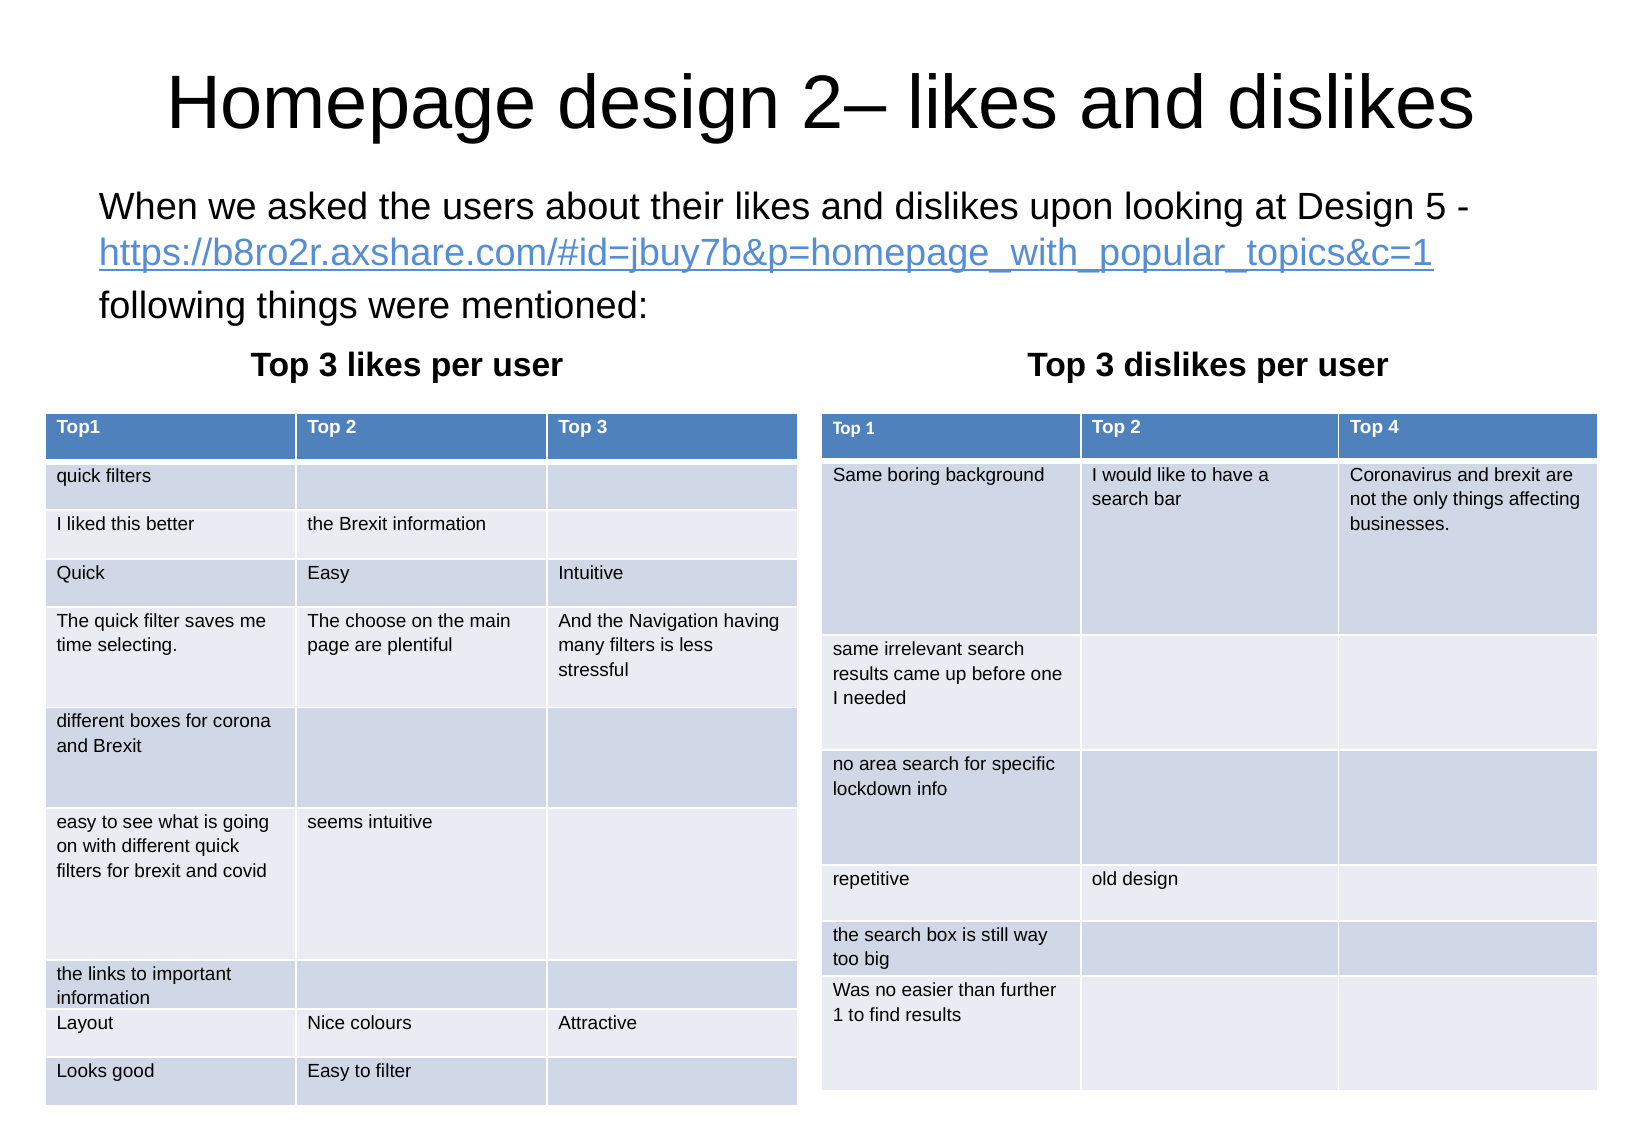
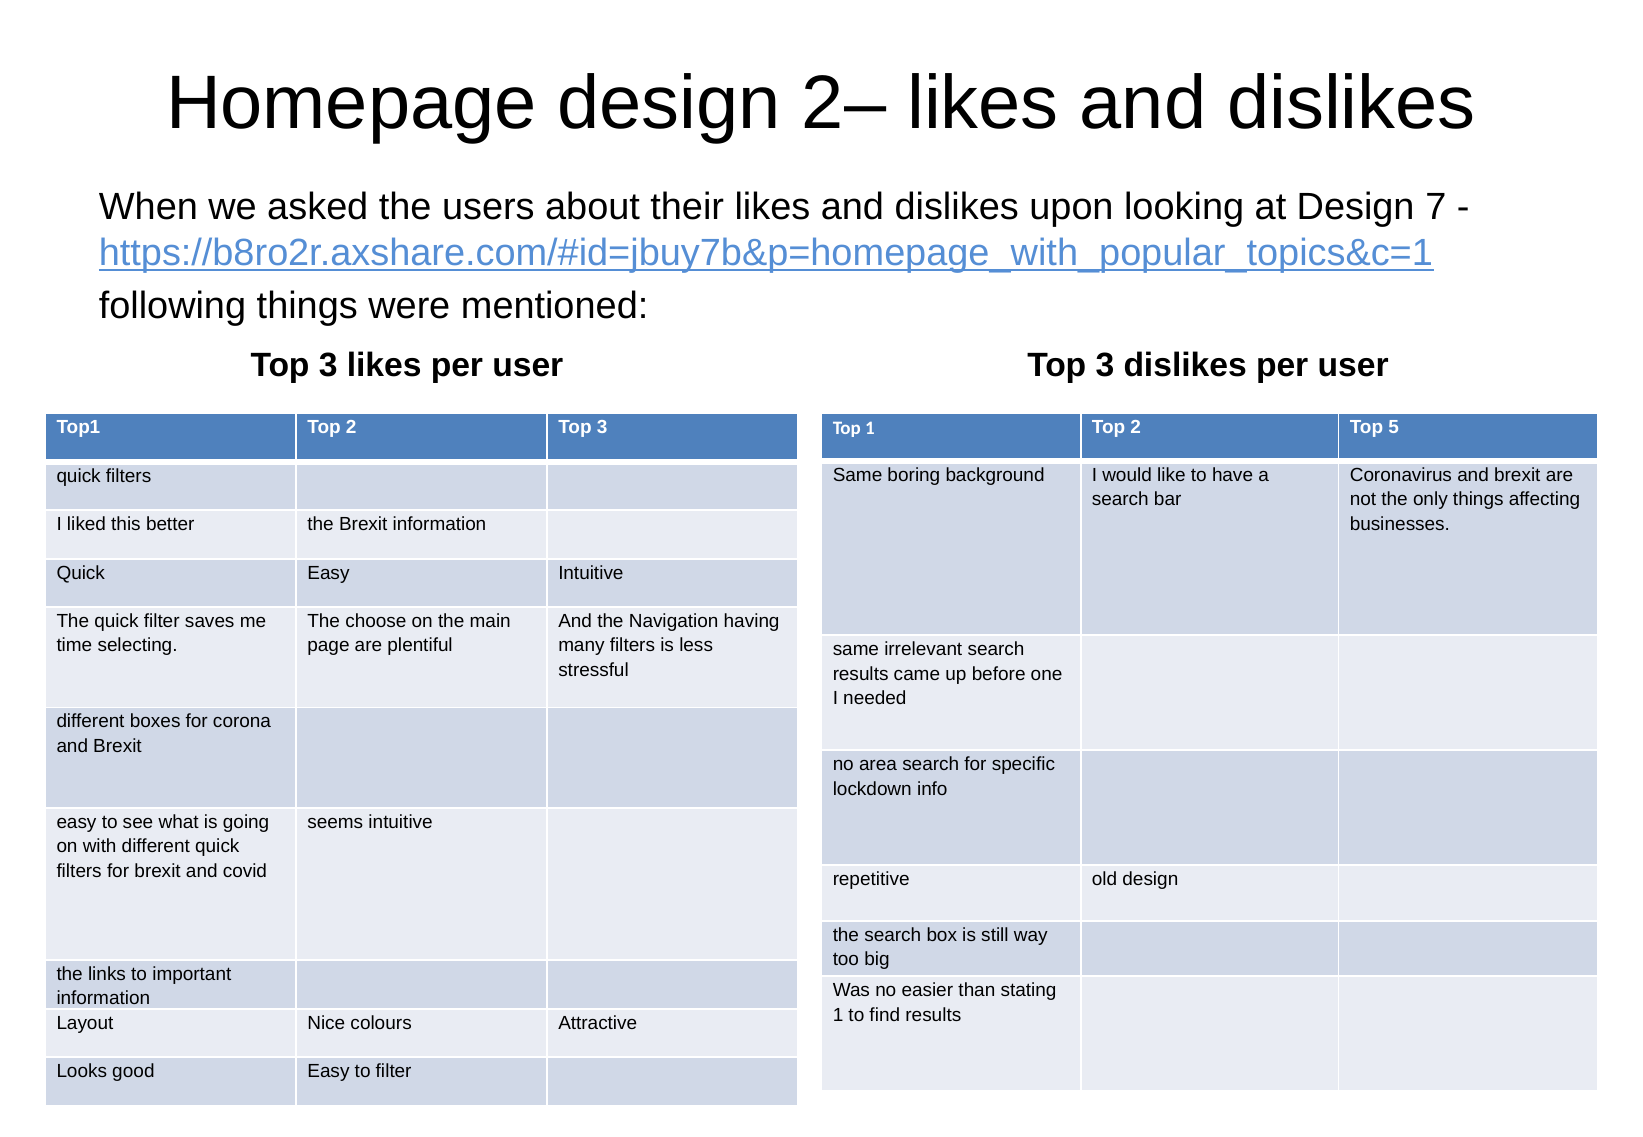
5: 5 -> 7
4: 4 -> 5
further: further -> stating
